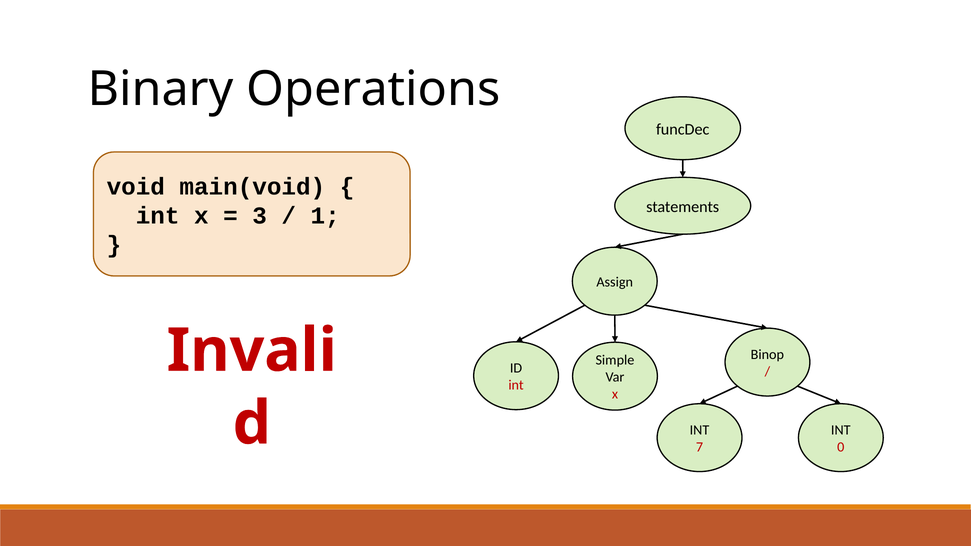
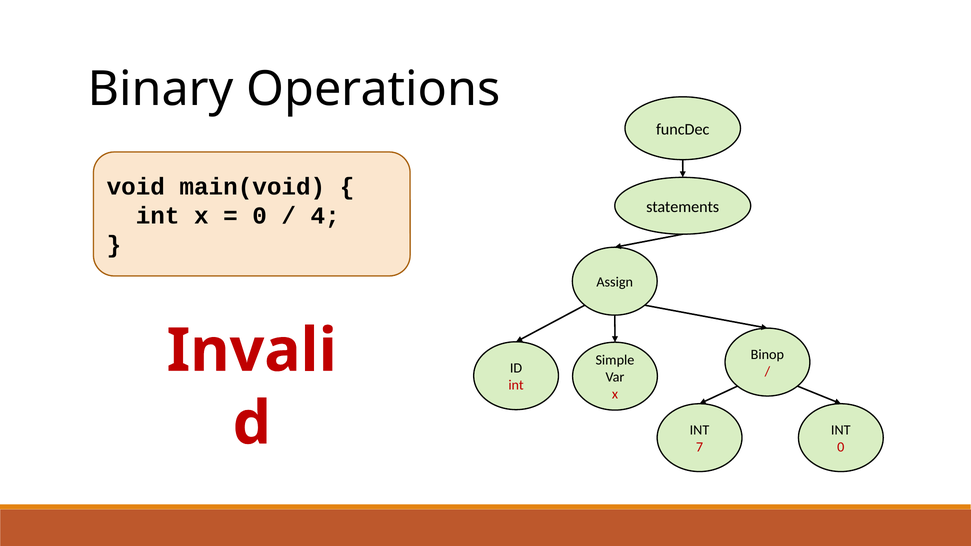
3 at (260, 216): 3 -> 0
1: 1 -> 4
